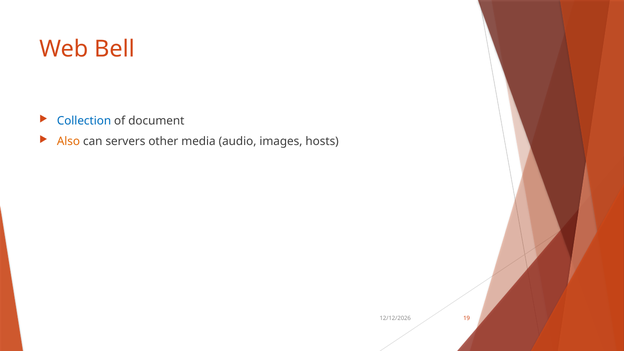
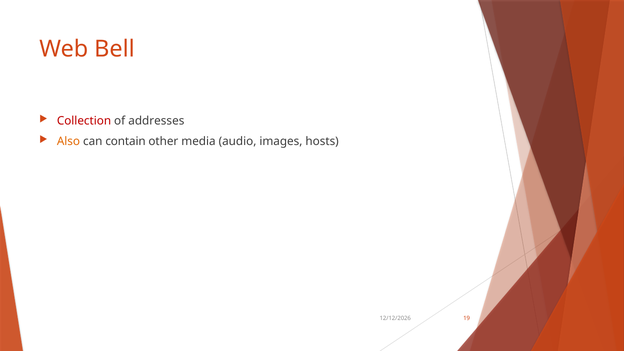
Collection colour: blue -> red
document: document -> addresses
servers: servers -> contain
